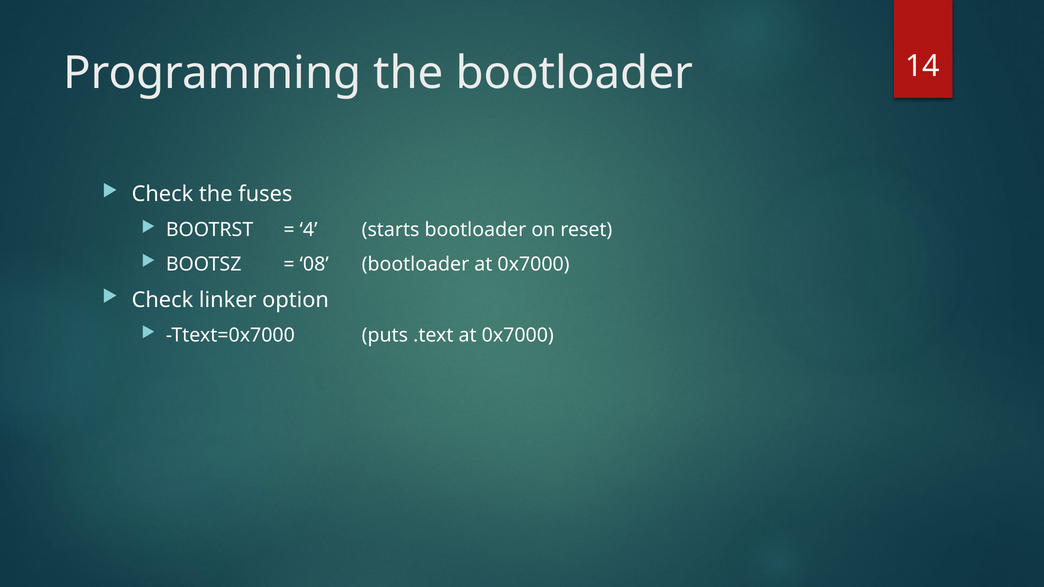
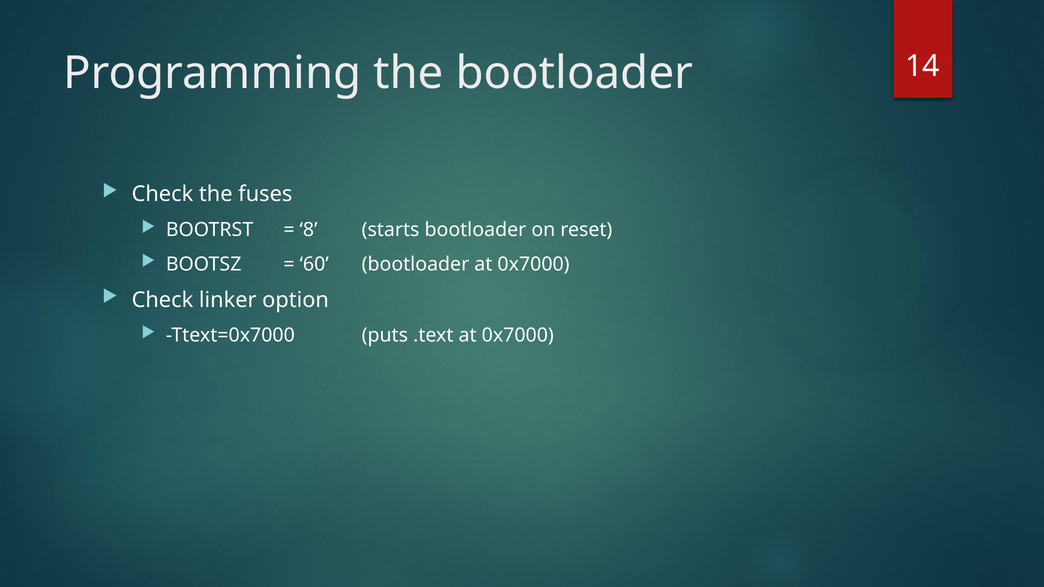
4: 4 -> 8
08: 08 -> 60
